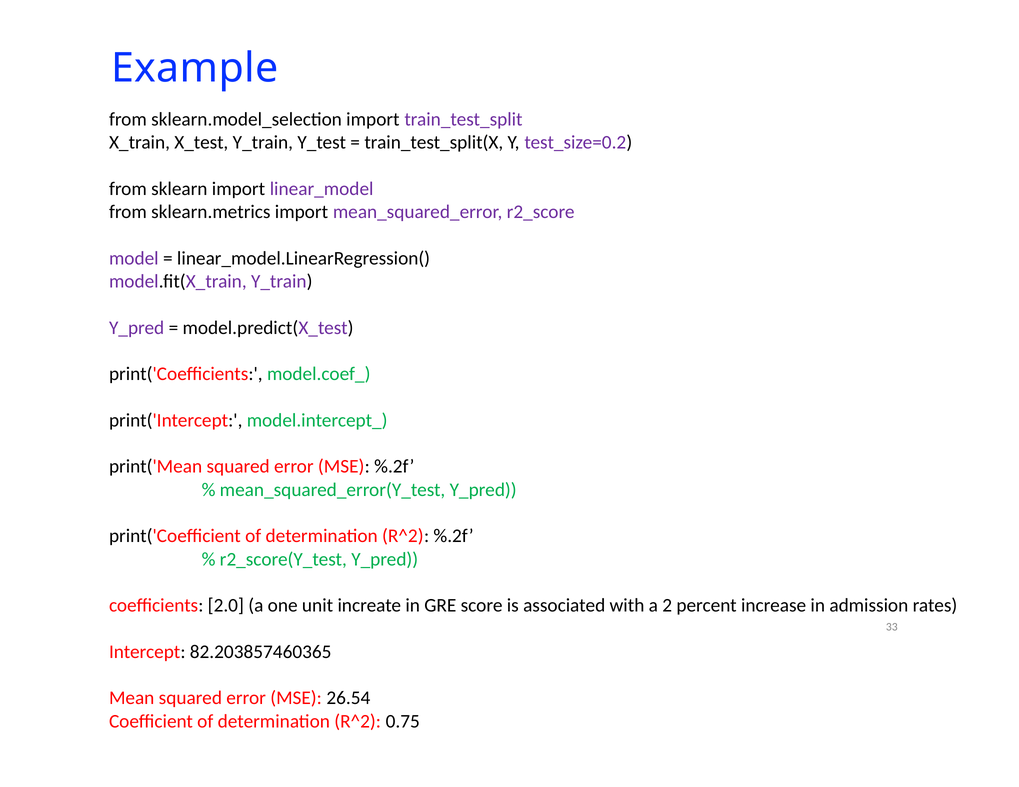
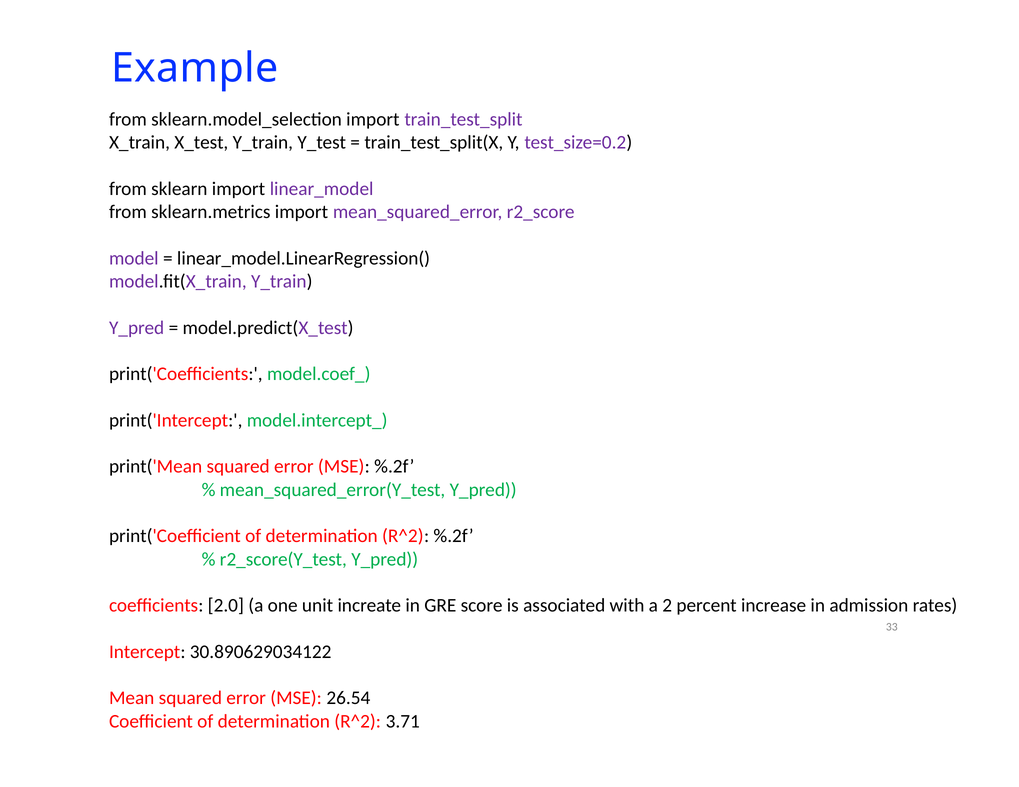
82.203857460365: 82.203857460365 -> 30.890629034122
0.75: 0.75 -> 3.71
